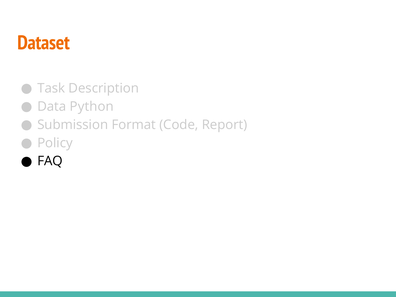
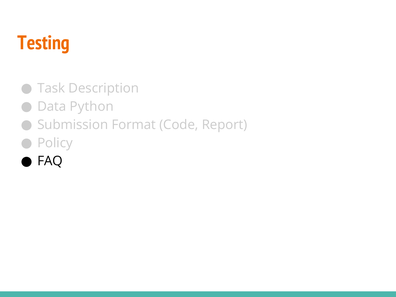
Dataset: Dataset -> Testing
